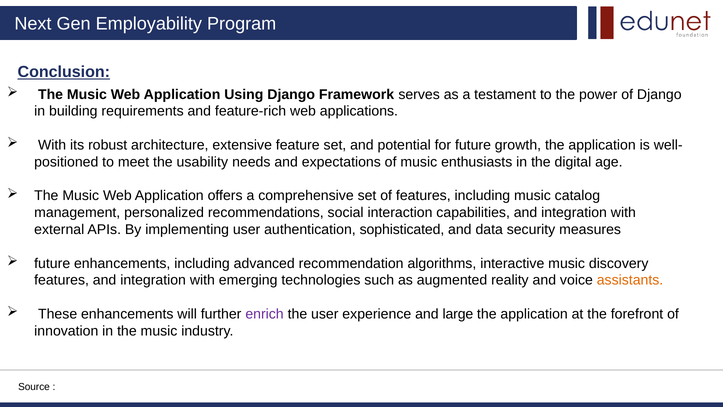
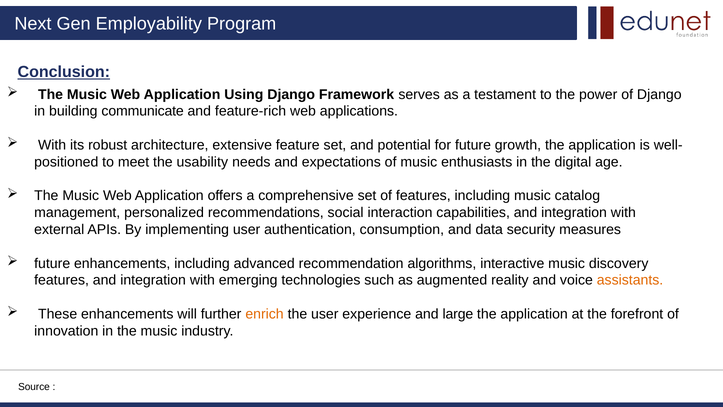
requirements: requirements -> communicate
sophisticated: sophisticated -> consumption
enrich colour: purple -> orange
